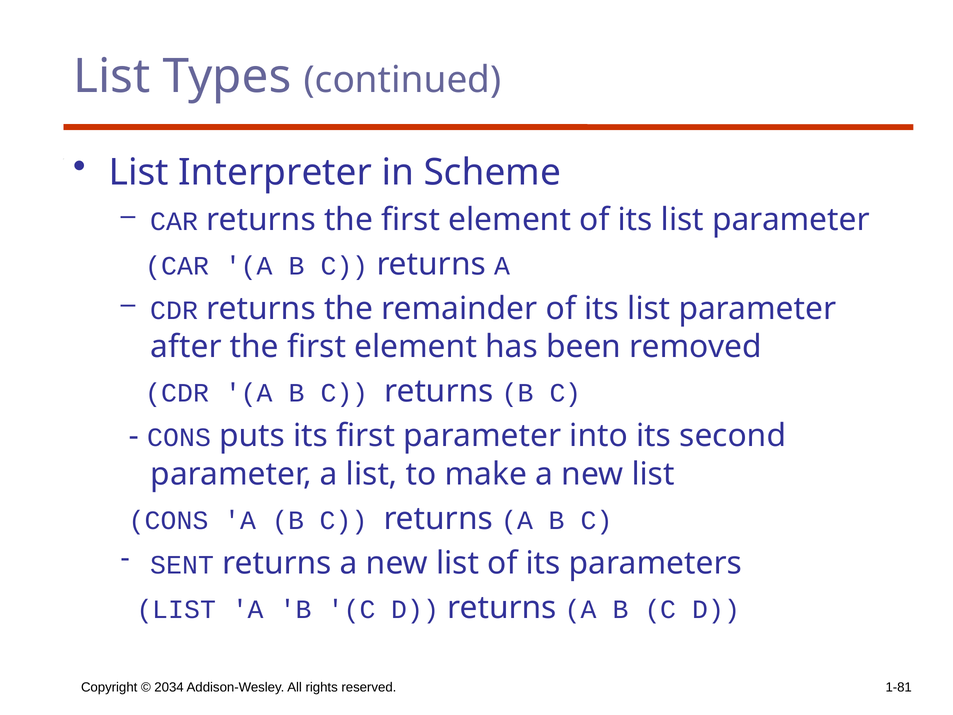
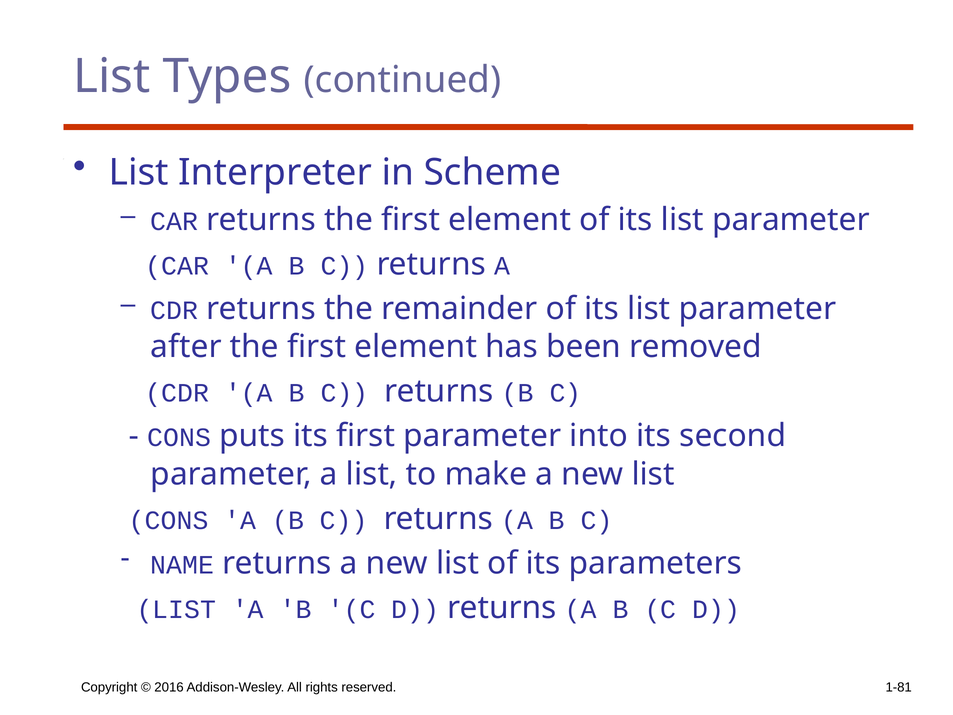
SENT: SENT -> NAME
2034: 2034 -> 2016
